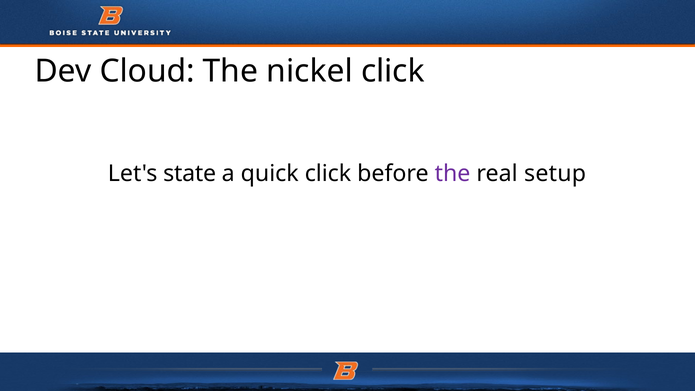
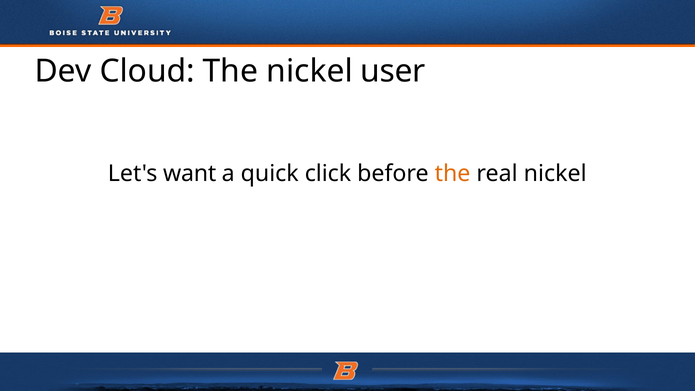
nickel click: click -> user
state: state -> want
the at (453, 174) colour: purple -> orange
real setup: setup -> nickel
